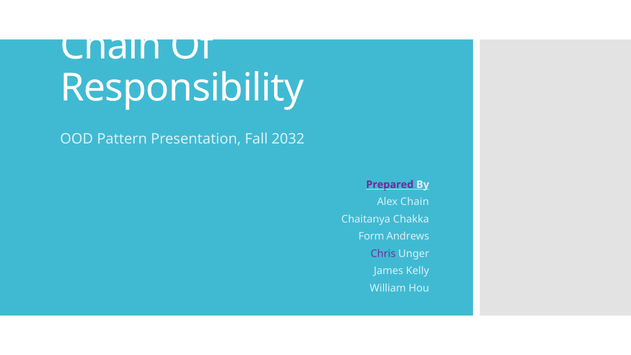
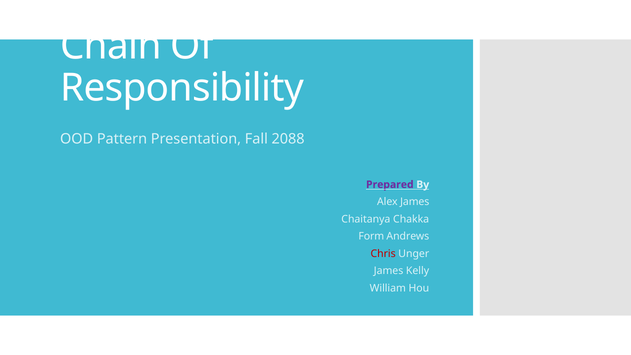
2032: 2032 -> 2088
Alex Chain: Chain -> James
Chris colour: purple -> red
